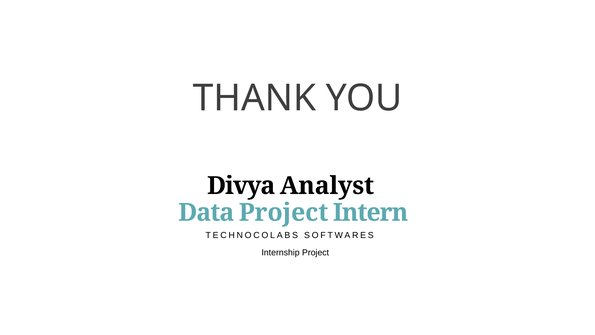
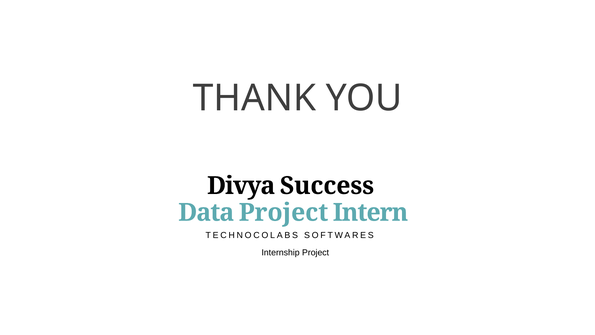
Analyst: Analyst -> Success
